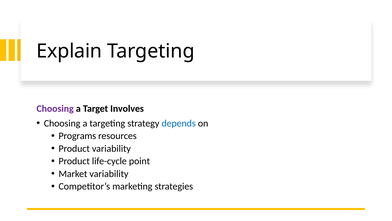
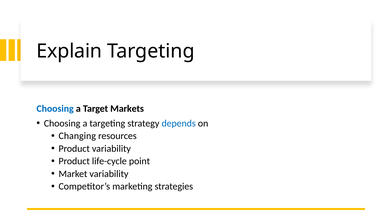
Choosing at (55, 108) colour: purple -> blue
Involves: Involves -> Markets
Programs: Programs -> Changing
